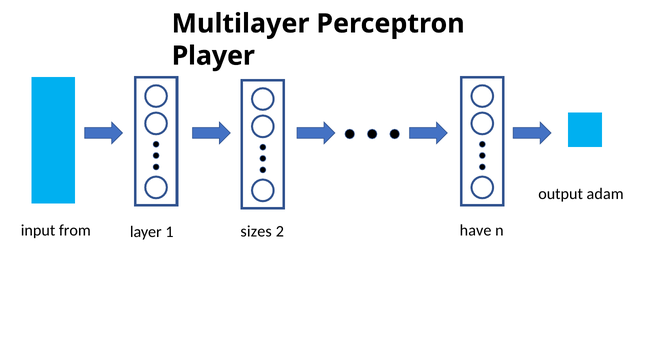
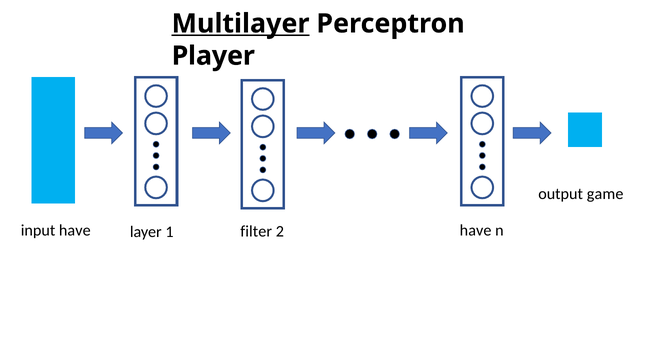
Multilayer underline: none -> present
adam: adam -> game
input from: from -> have
sizes: sizes -> filter
